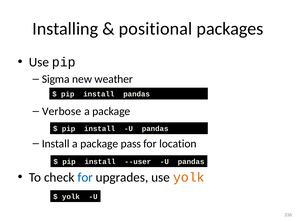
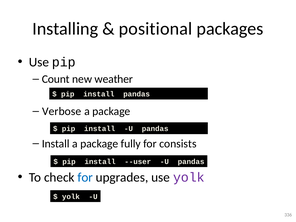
Sigma: Sigma -> Count
pass: pass -> fully
location: location -> consists
yolk at (189, 177) colour: orange -> purple
